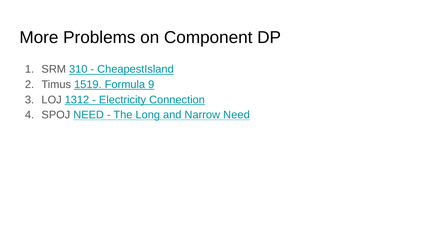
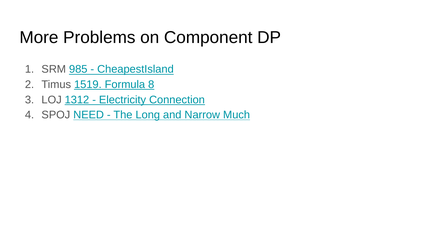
310: 310 -> 985
9: 9 -> 8
Narrow Need: Need -> Much
